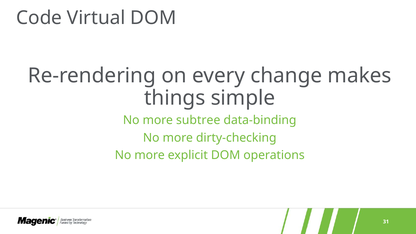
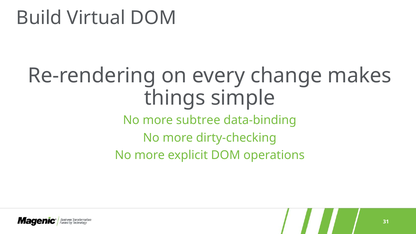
Code: Code -> Build
